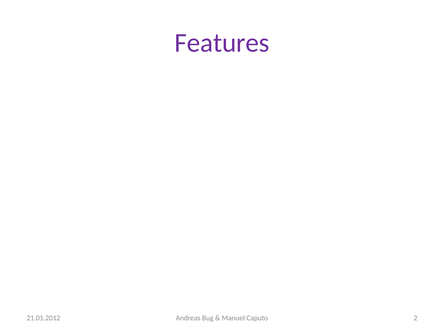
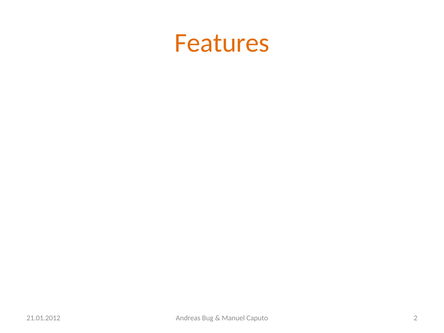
Features colour: purple -> orange
